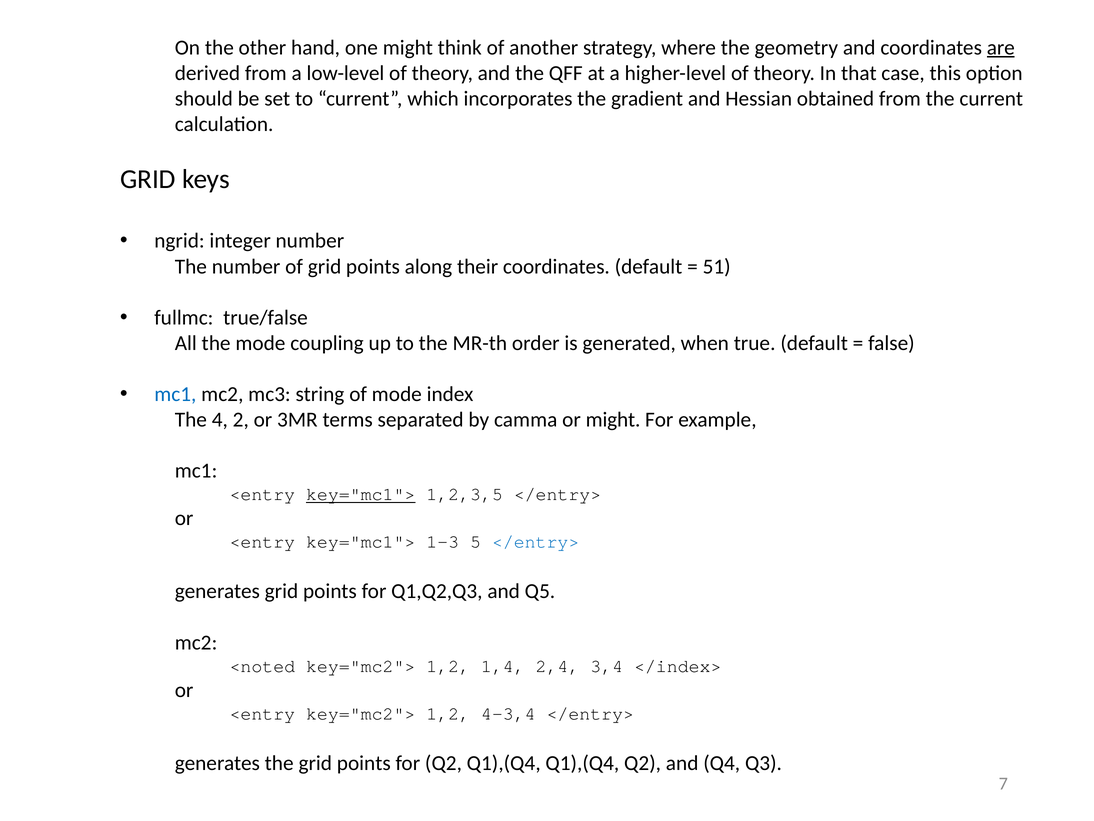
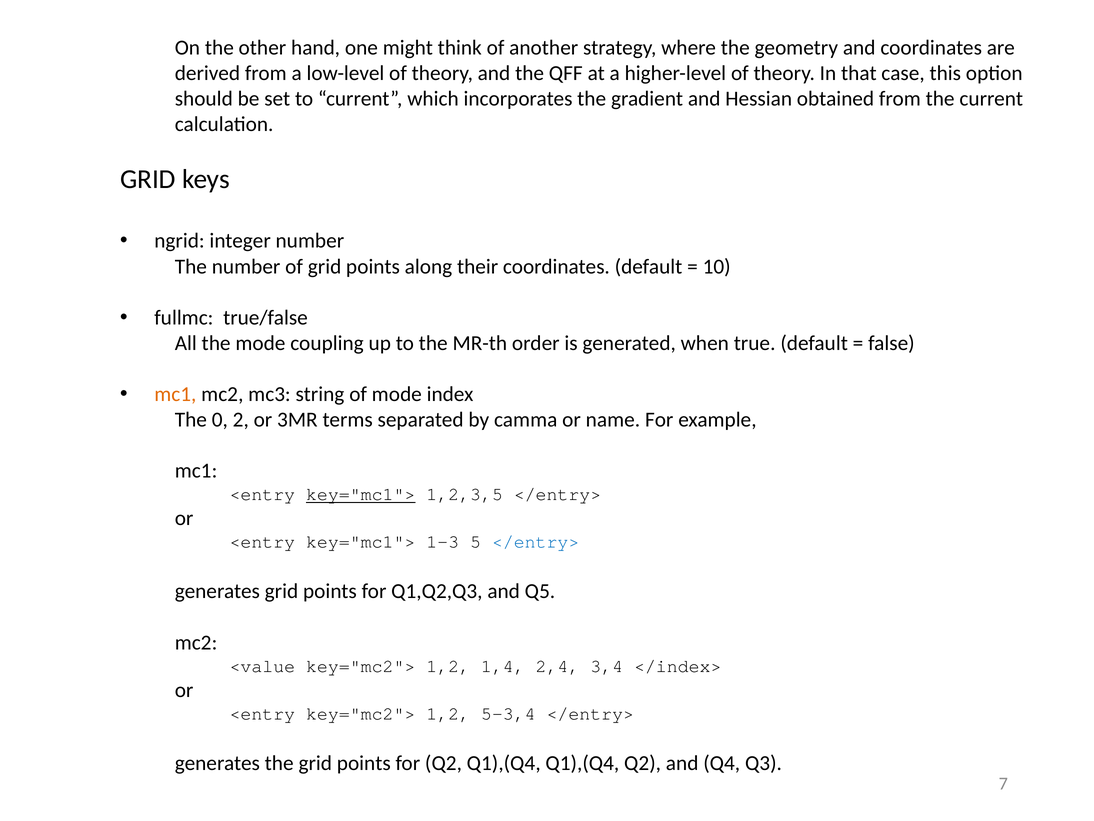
are underline: present -> none
51: 51 -> 10
mc1 at (175, 394) colour: blue -> orange
4: 4 -> 0
or might: might -> name
<noted: <noted -> <value
4-3,4: 4-3,4 -> 5-3,4
